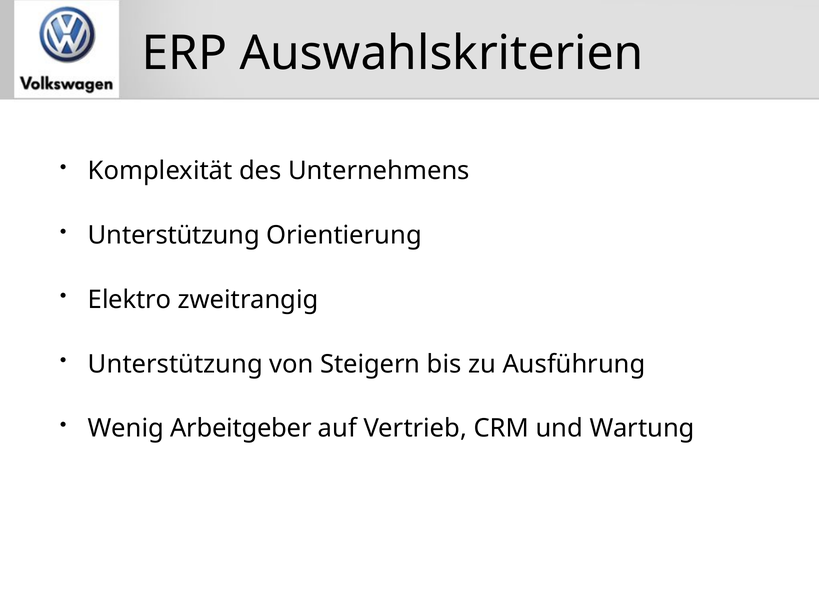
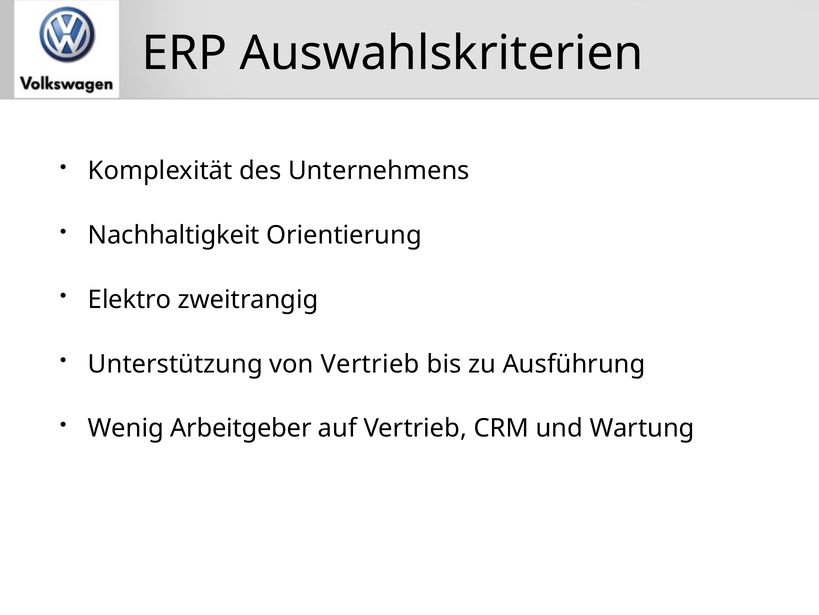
Unterstützung at (174, 235): Unterstützung -> Nachhaltigkeit
von Steigern: Steigern -> Vertrieb
